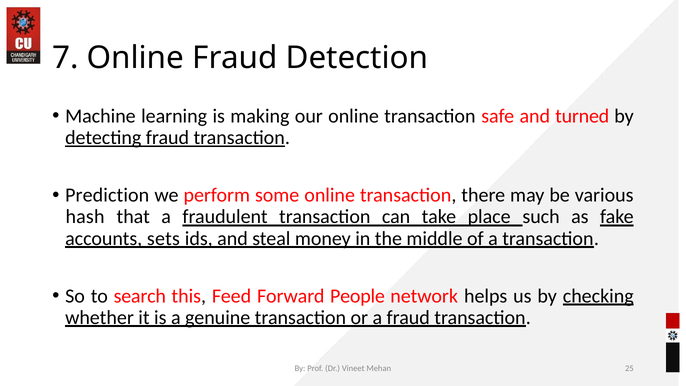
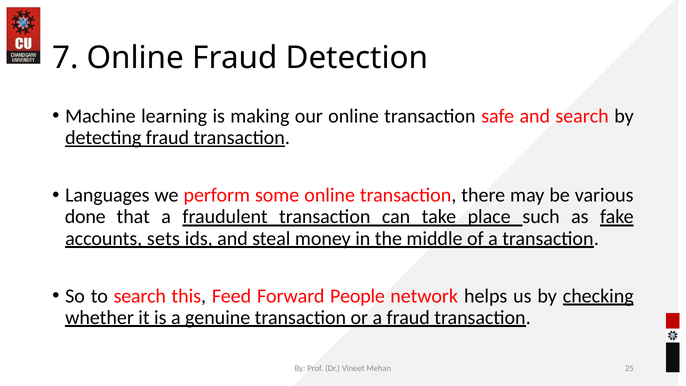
and turned: turned -> search
Prediction: Prediction -> Languages
hash: hash -> done
